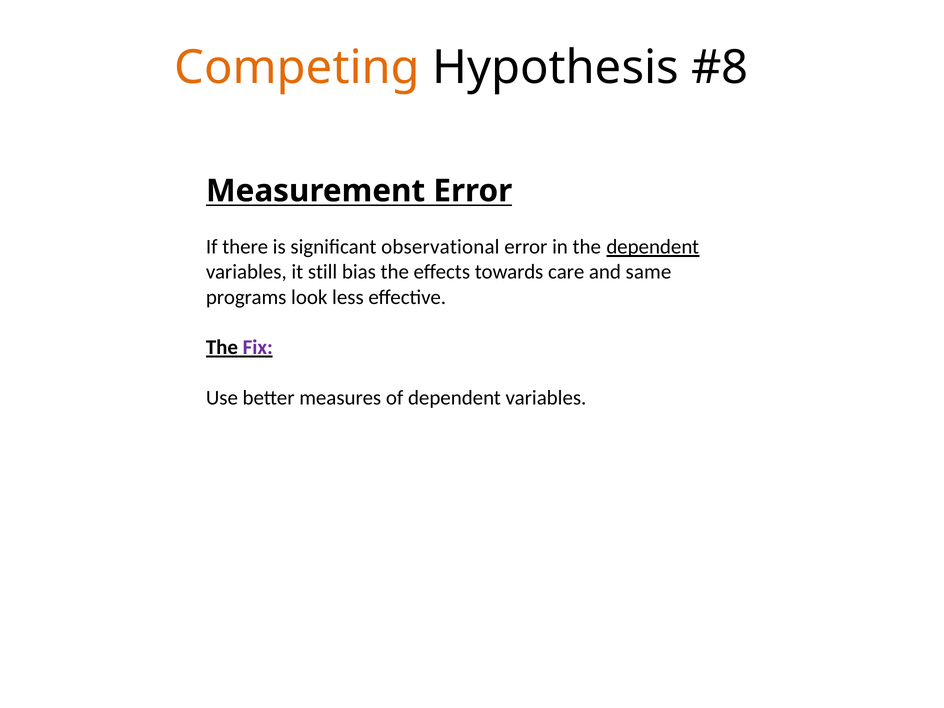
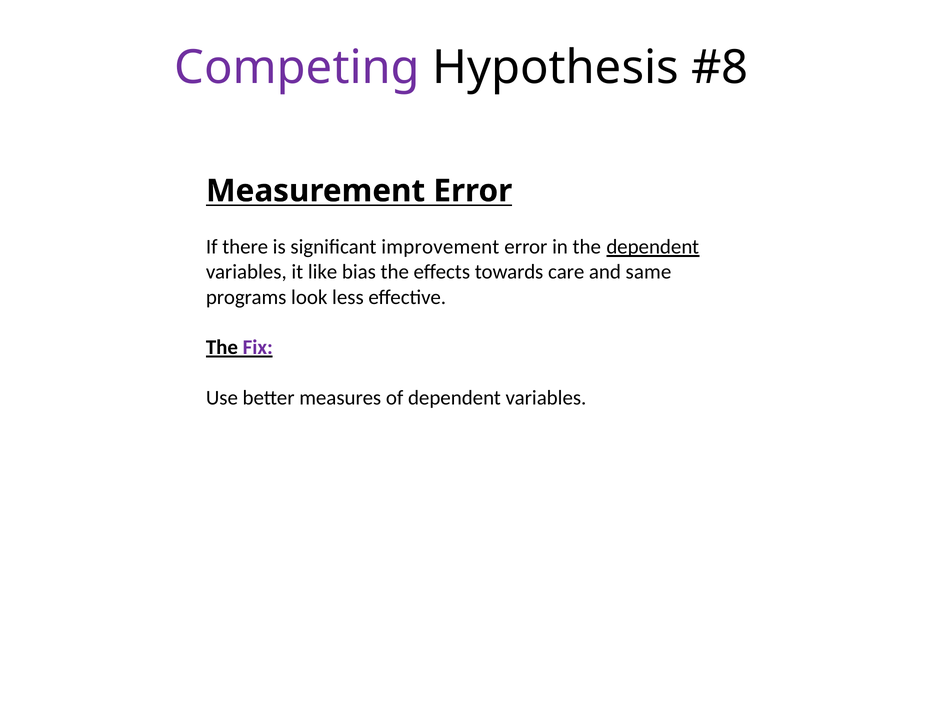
Competing colour: orange -> purple
observational: observational -> improvement
still: still -> like
